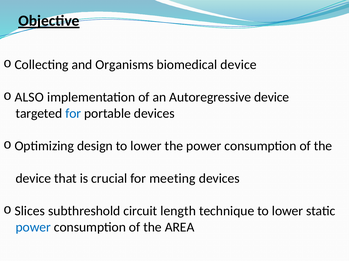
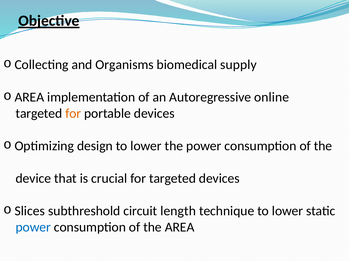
biomedical device: device -> supply
ALSO at (29, 97): ALSO -> AREA
Autoregressive device: device -> online
for at (73, 114) colour: blue -> orange
for meeting: meeting -> targeted
